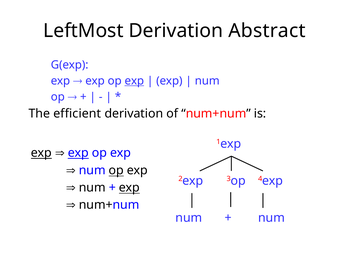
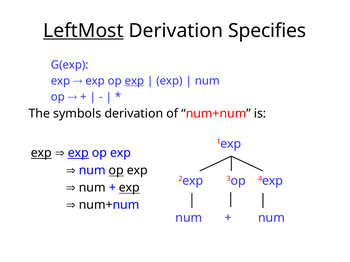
LeftMost underline: none -> present
Abstract: Abstract -> Specifies
efficient: efficient -> symbols
